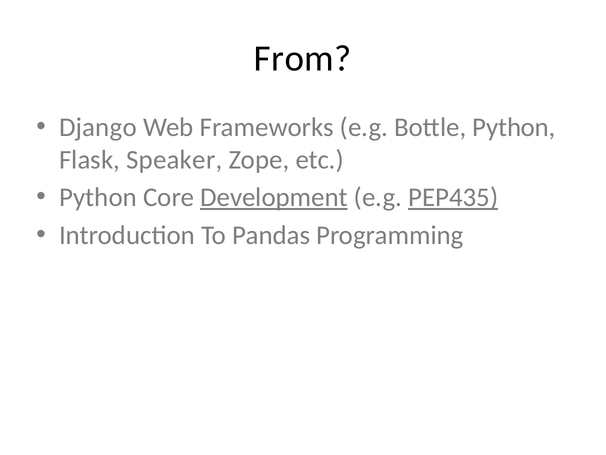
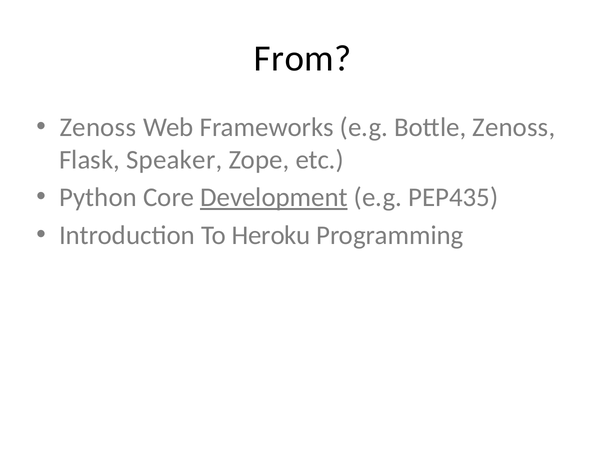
Django at (98, 127): Django -> Zenoss
Bottle Python: Python -> Zenoss
PEP435 underline: present -> none
Pandas: Pandas -> Heroku
